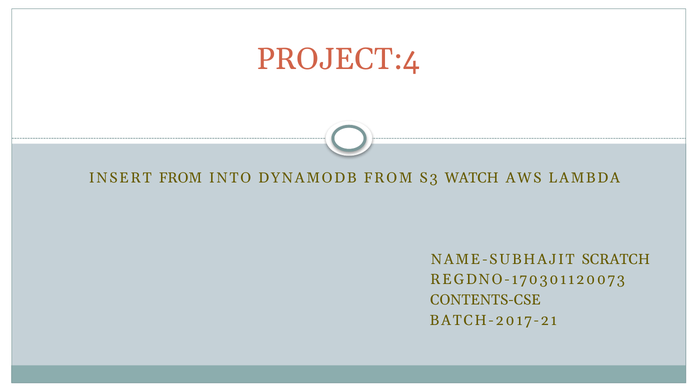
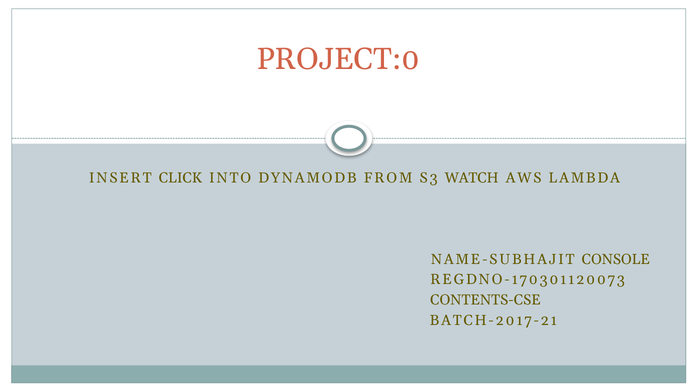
PROJECT:4: PROJECT:4 -> PROJECT:0
INSERT FROM: FROM -> CLICK
SCRATCH: SCRATCH -> CONSOLE
